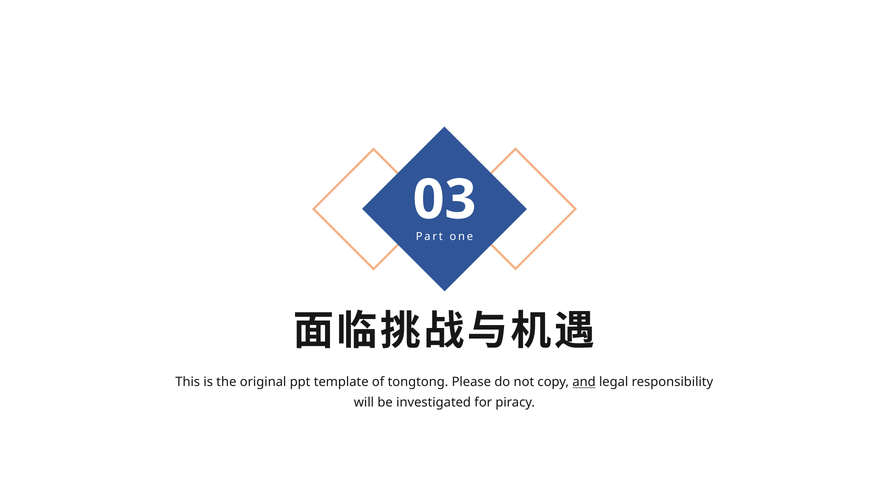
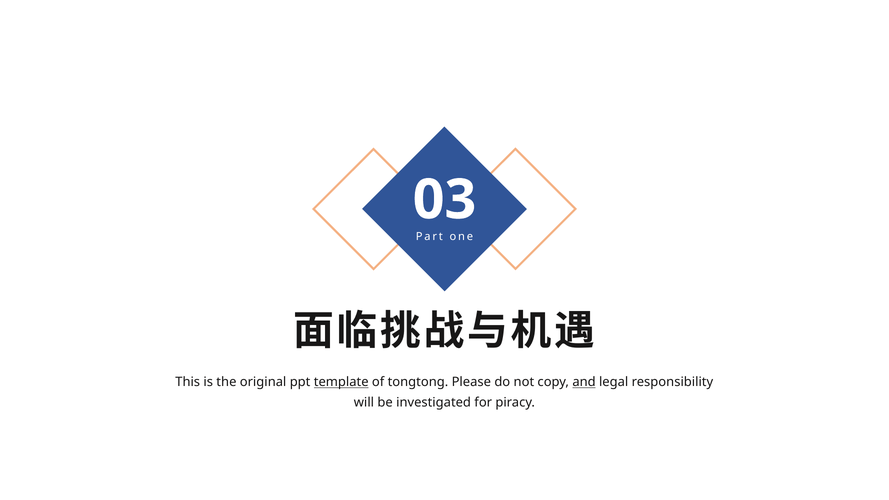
template underline: none -> present
